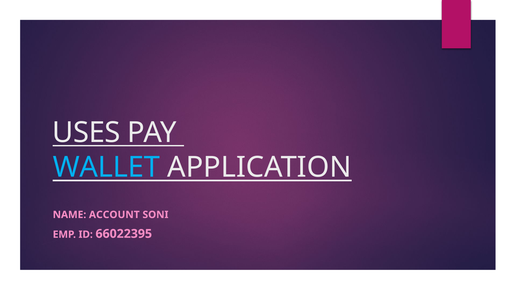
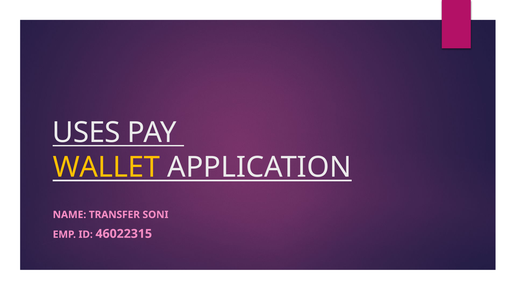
WALLET colour: light blue -> yellow
ACCOUNT: ACCOUNT -> TRANSFER
66022395: 66022395 -> 46022315
